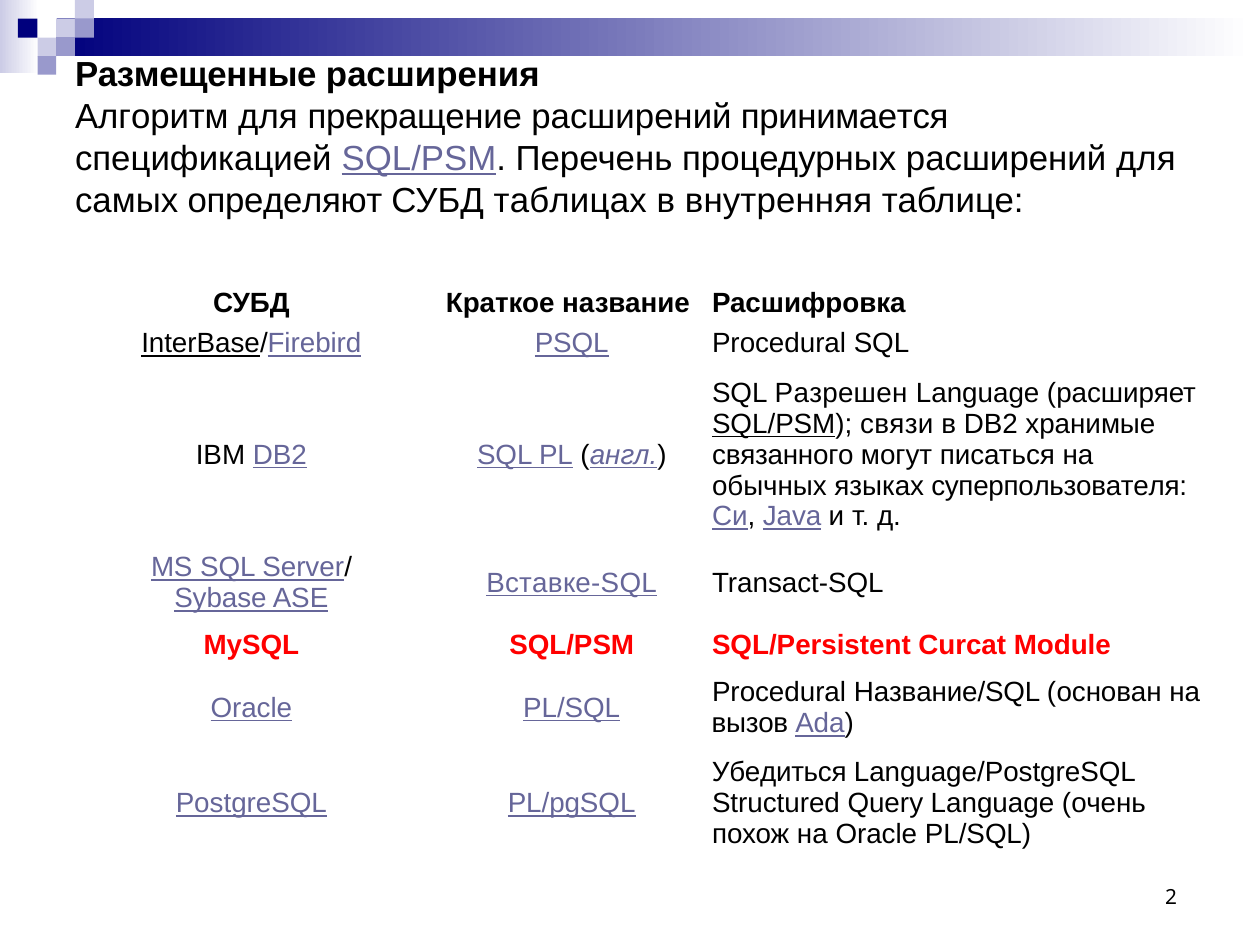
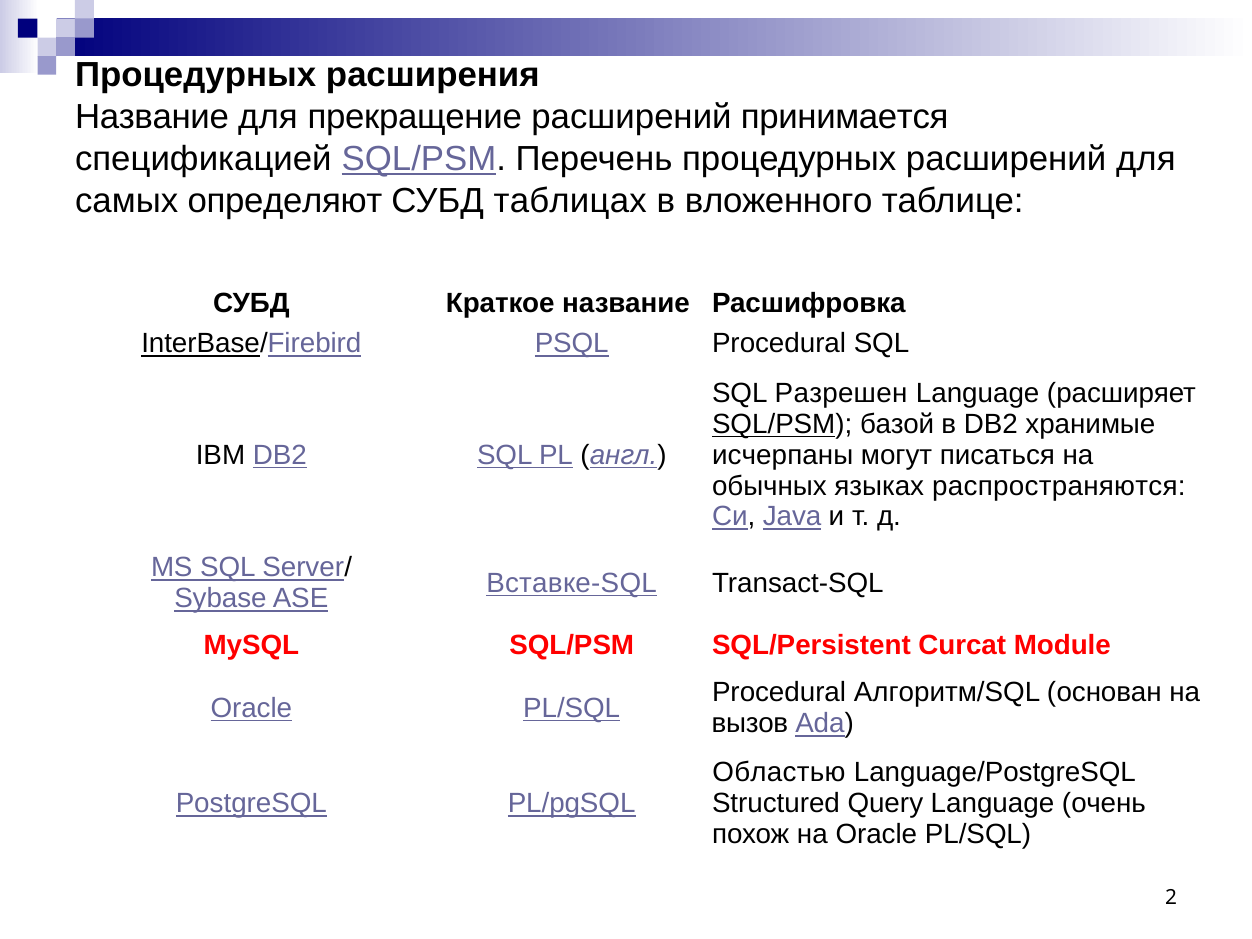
Размещенные at (196, 75): Размещенные -> Процедурных
Алгоритм at (152, 117): Алгоритм -> Название
внутренняя: внутренняя -> вложенного
связи: связи -> базой
связанного: связанного -> исчерпаны
суперпользователя: суперпользователя -> распространяются
Название/SQL: Название/SQL -> Алгоритм/SQL
Убедиться: Убедиться -> Областью
